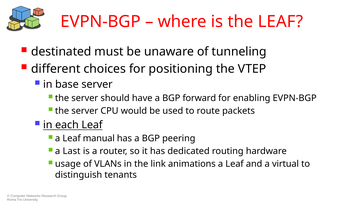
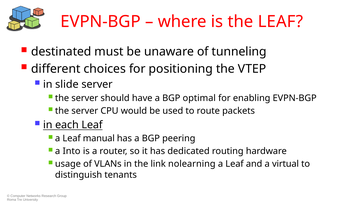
base: base -> slide
forward: forward -> optimal
Last: Last -> Into
animations: animations -> nolearning
